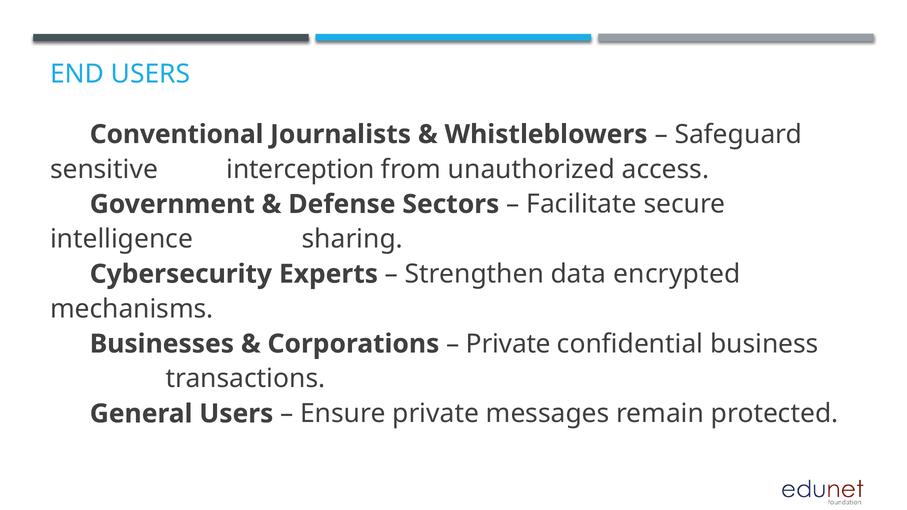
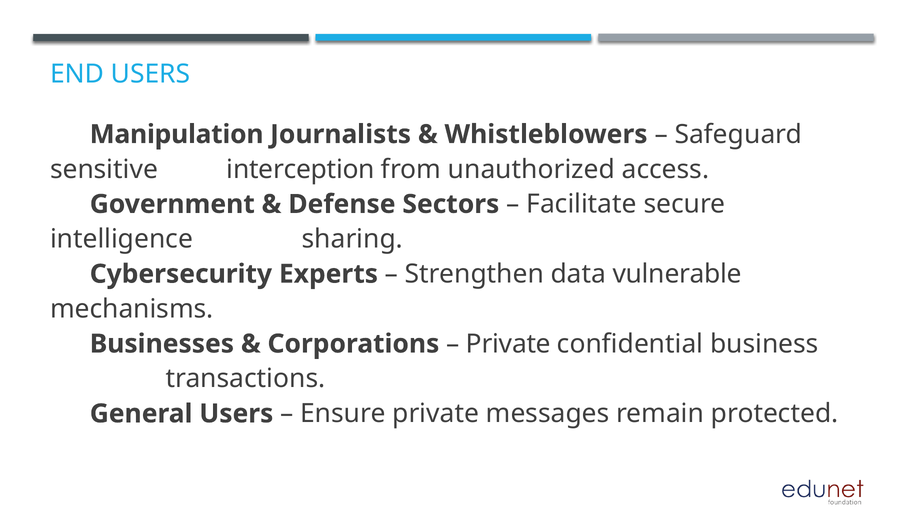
Conventional: Conventional -> Manipulation
encrypted: encrypted -> vulnerable
